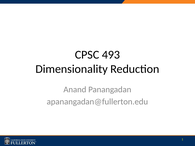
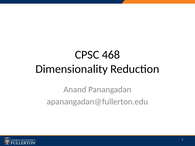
493: 493 -> 468
